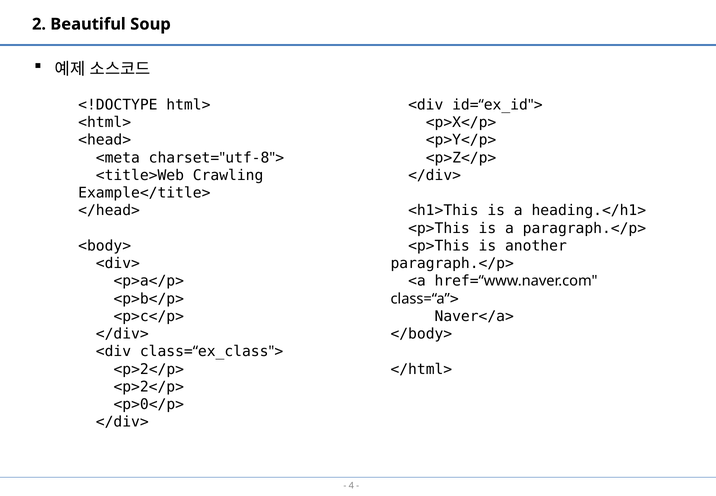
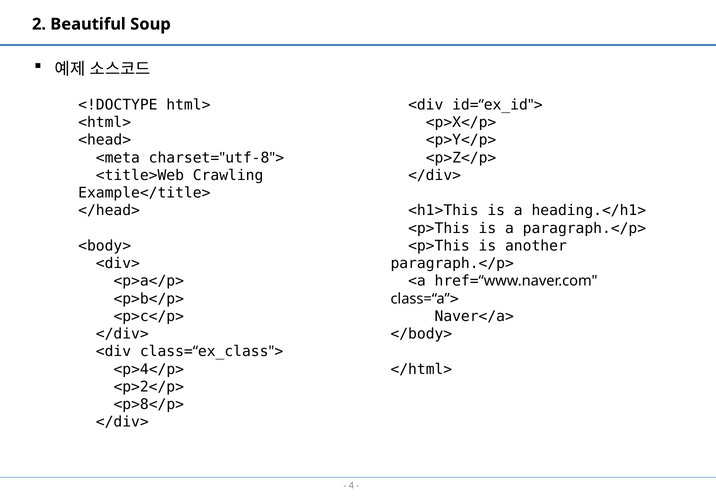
<p>2</p> at (149, 369): <p>2</p> -> <p>4</p>
<p>0</p>: <p>0</p> -> <p>8</p>
